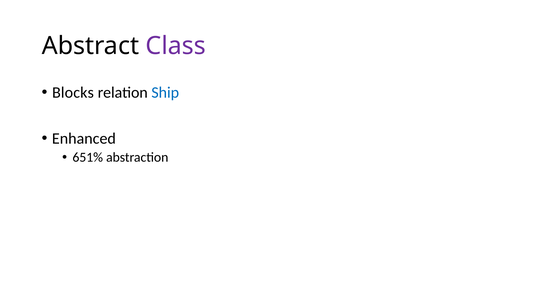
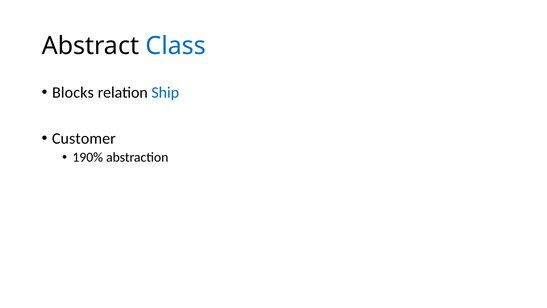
Class colour: purple -> blue
Enhanced: Enhanced -> Customer
651%: 651% -> 190%
